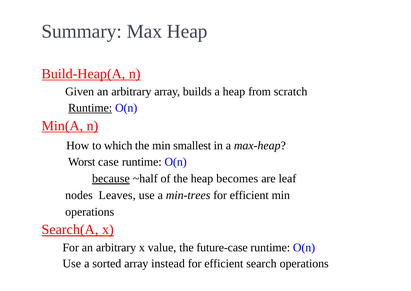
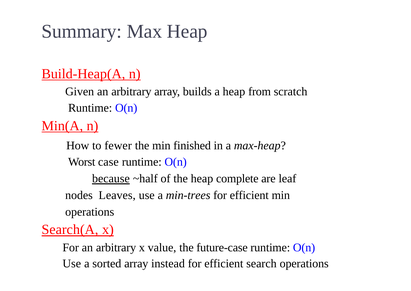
Runtime at (90, 108) underline: present -> none
which: which -> fewer
smallest: smallest -> finished
becomes: becomes -> complete
